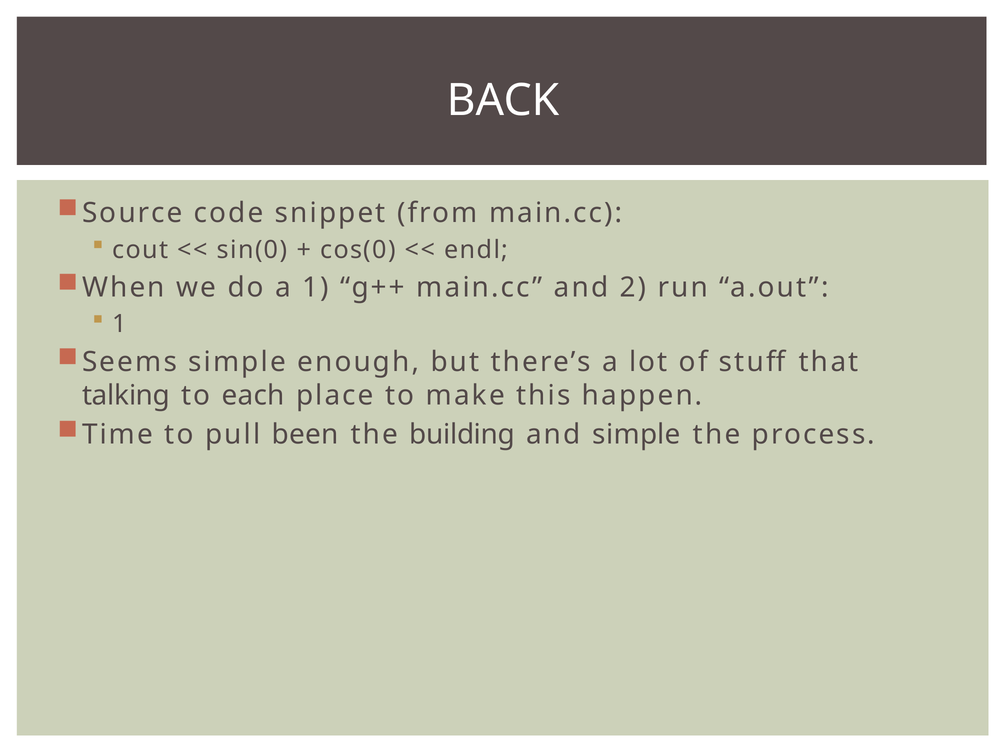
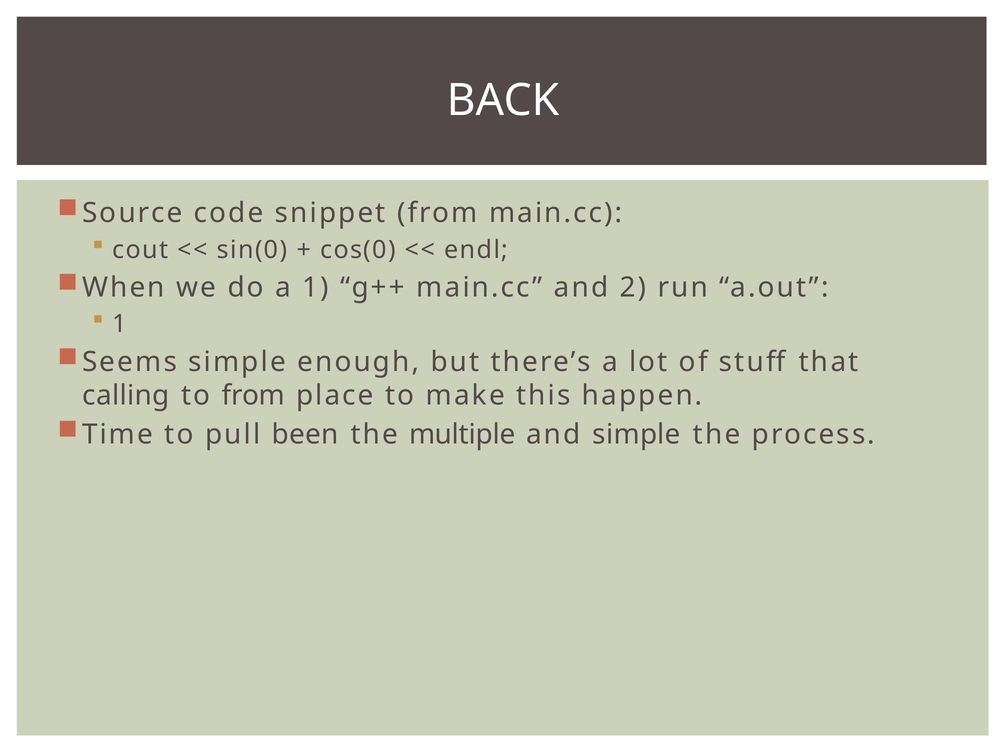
talking: talking -> calling
to each: each -> from
building: building -> multiple
